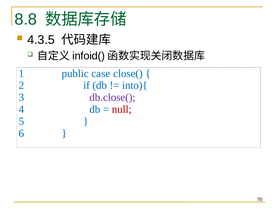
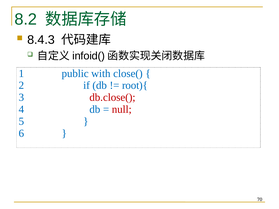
8.8: 8.8 -> 8.2
4.3.5: 4.3.5 -> 8.4.3
case: case -> with
into){: into){ -> root){
db.close( colour: purple -> red
